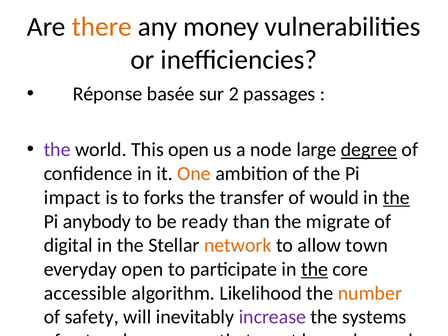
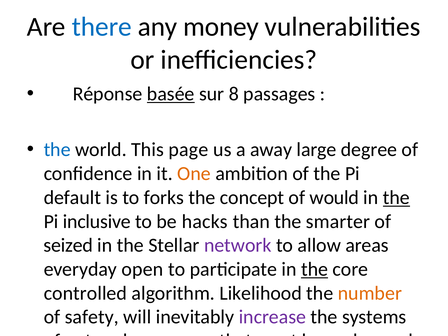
there colour: orange -> blue
basée underline: none -> present
sur 2: 2 -> 8
the at (57, 150) colour: purple -> blue
This open: open -> page
a node: node -> away
degree underline: present -> none
impact: impact -> default
the transfer: transfer -> concept
anybody: anybody -> inclusive
ready: ready -> hacks
the migrate: migrate -> smarter
digital at (68, 245): digital -> seized
network at (238, 245) colour: orange -> purple
allow town: town -> areas
accessible at (85, 293): accessible -> controlled
